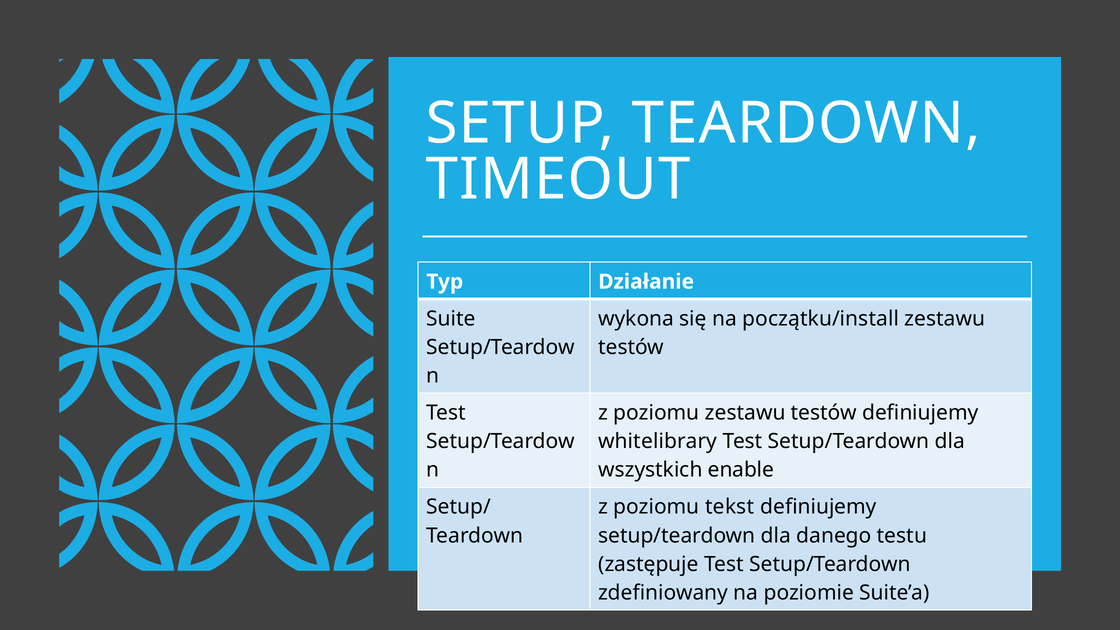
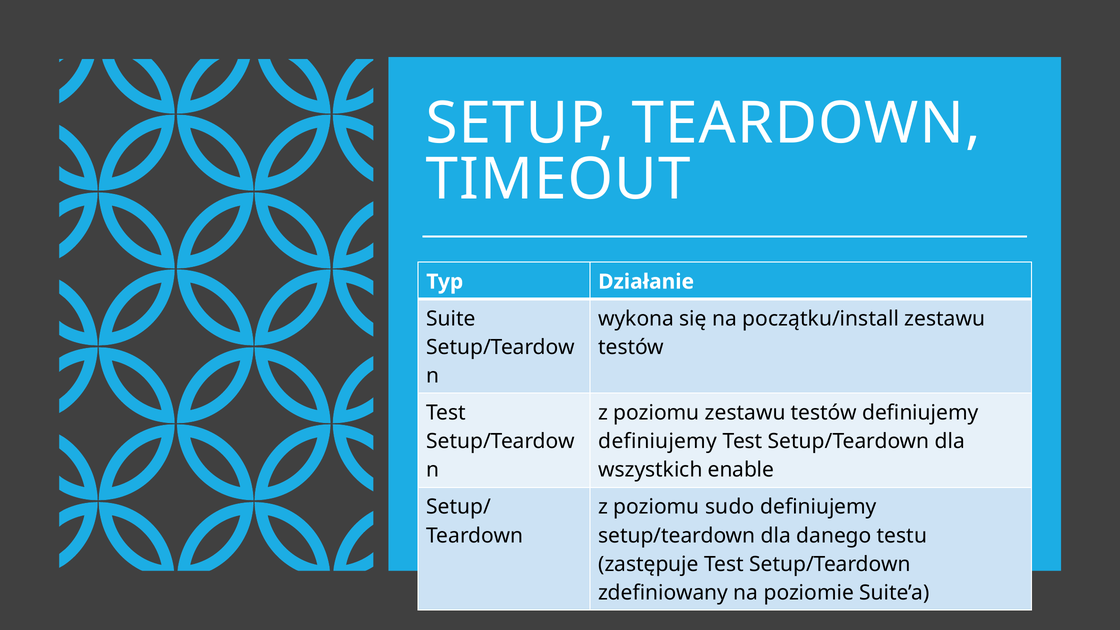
whitelibrary at (658, 441): whitelibrary -> definiujemy
tekst: tekst -> sudo
